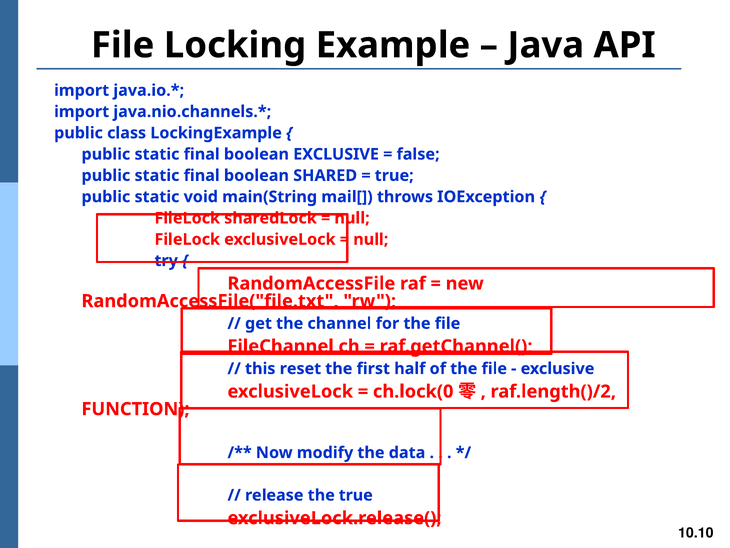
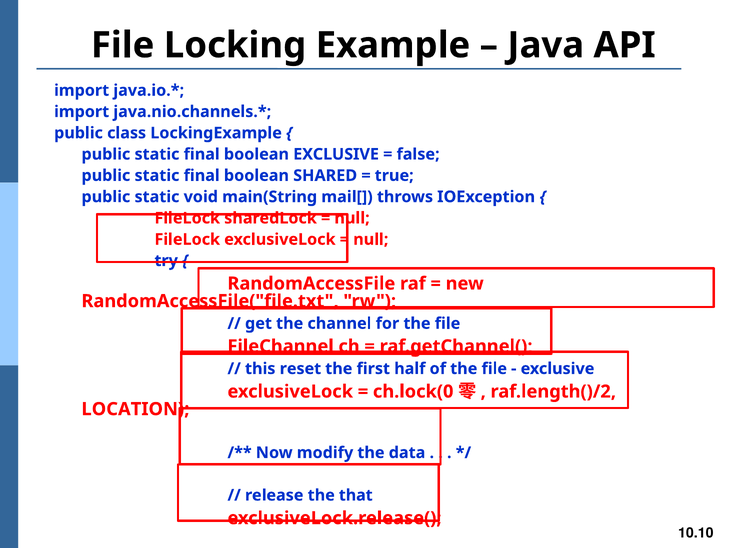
FUNCTION: FUNCTION -> LOCATION
the true: true -> that
